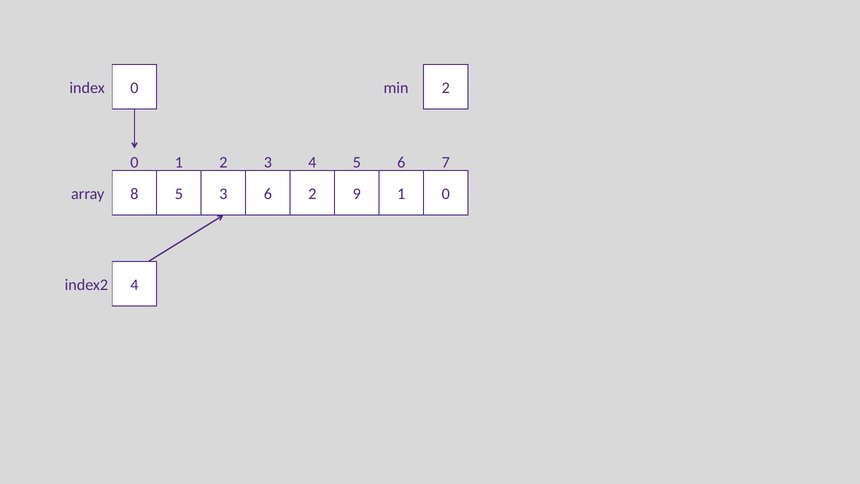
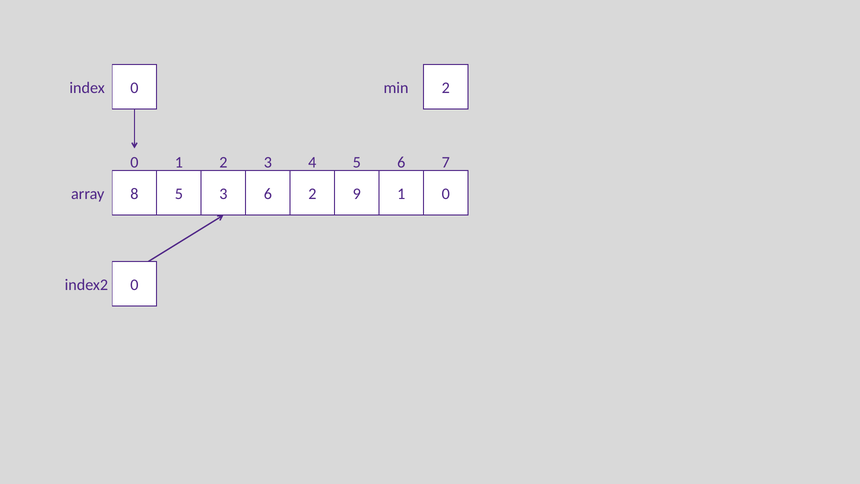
index2 4: 4 -> 0
